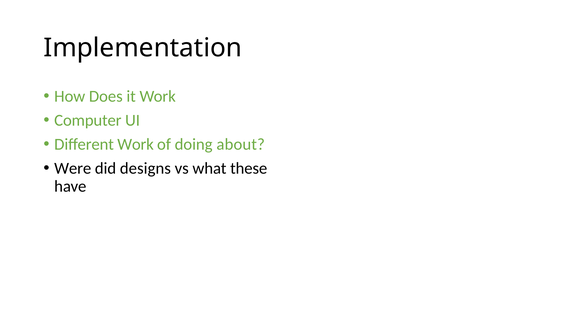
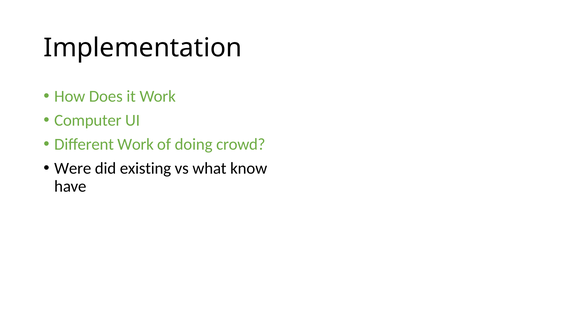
about: about -> crowd
designs: designs -> existing
these: these -> know
